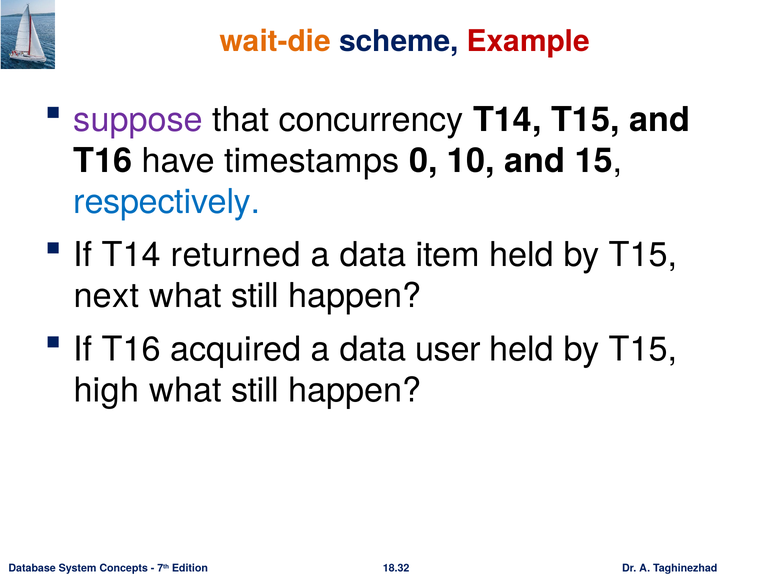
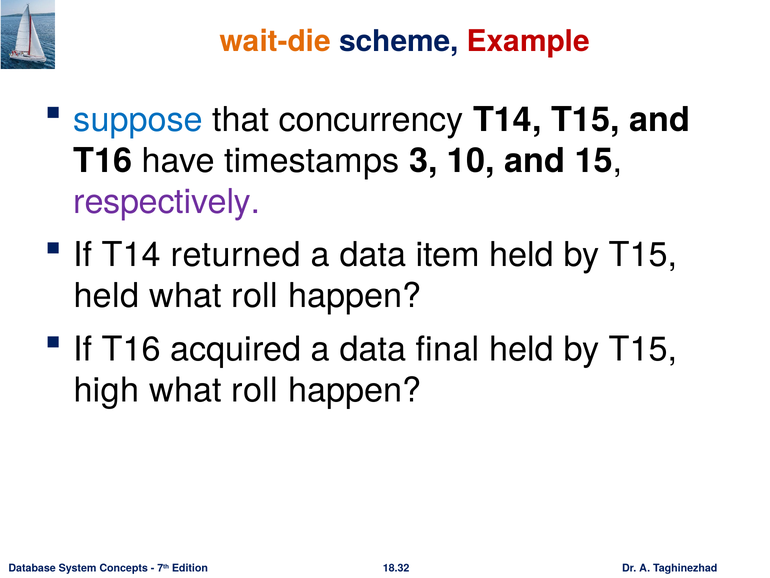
suppose colour: purple -> blue
0: 0 -> 3
respectively colour: blue -> purple
next at (106, 296): next -> held
still at (255, 296): still -> roll
user: user -> final
still at (255, 390): still -> roll
